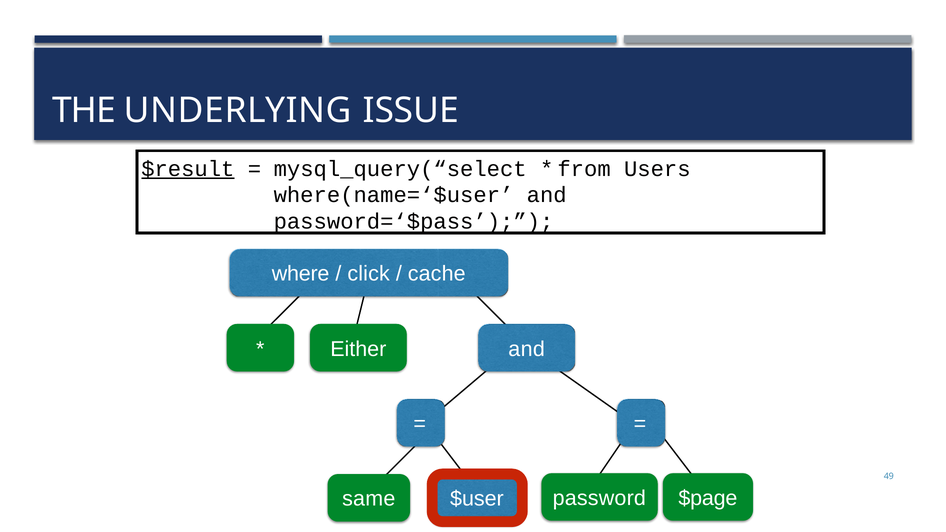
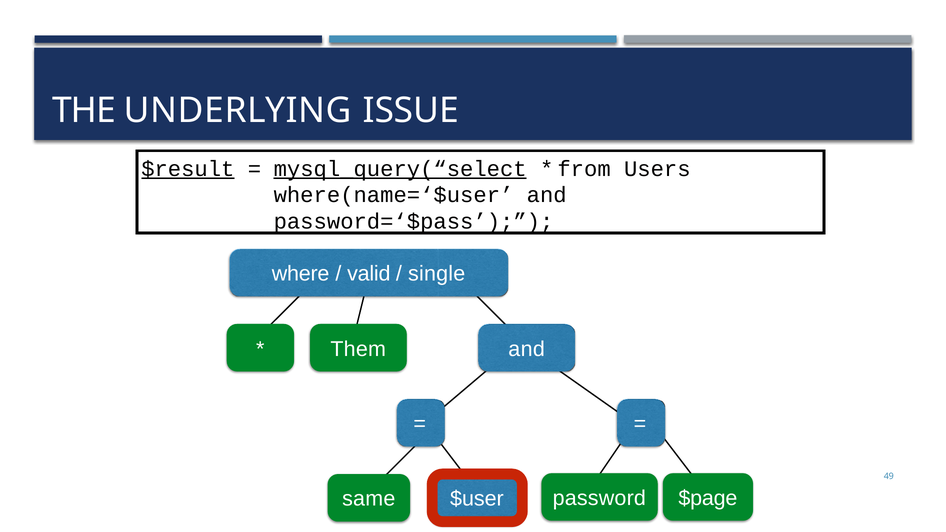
mysql_query(“select underline: none -> present
click: click -> valid
cache: cache -> single
Either: Either -> Them
